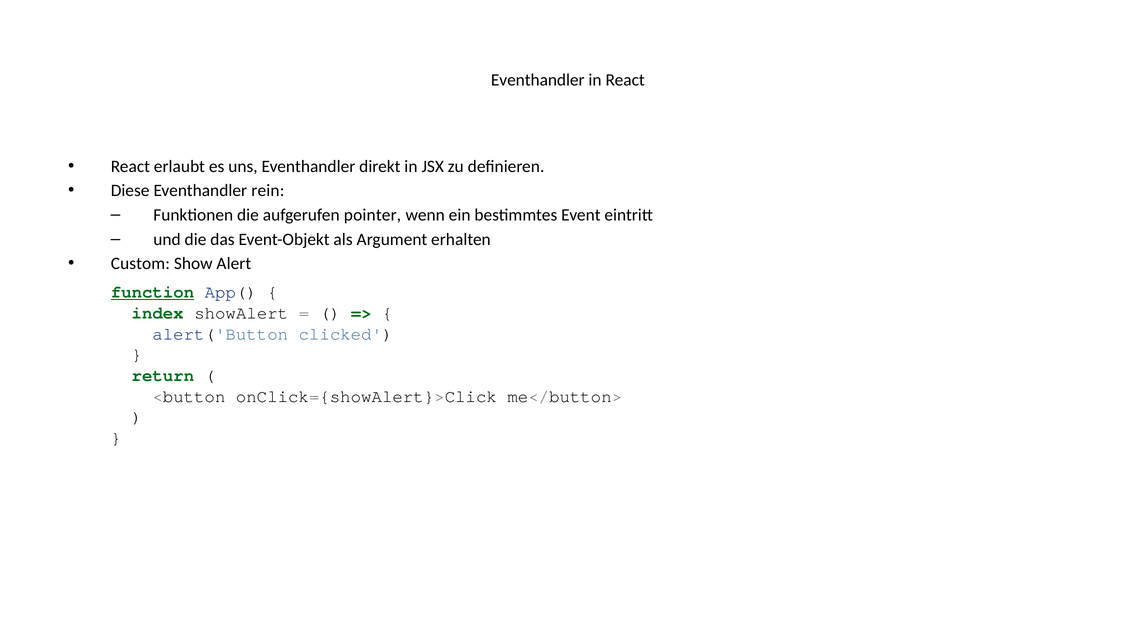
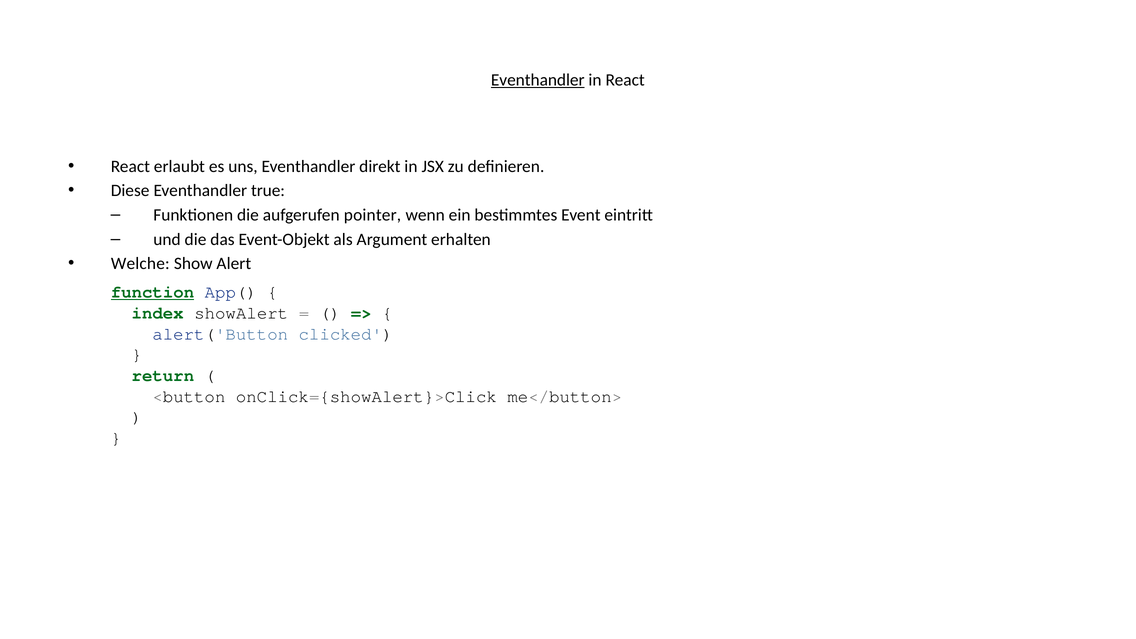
Eventhandler at (538, 80) underline: none -> present
rein: rein -> true
Custom: Custom -> Welche
